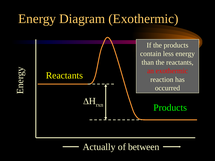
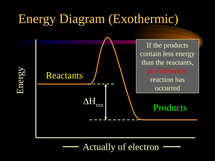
between: between -> electron
